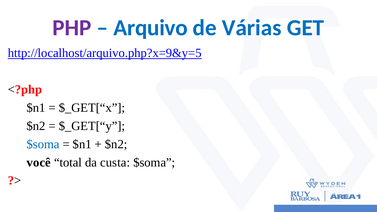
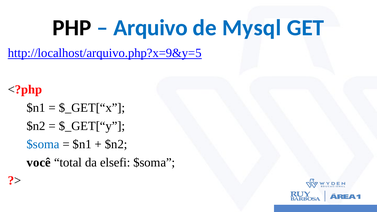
PHP colour: purple -> black
Várias: Várias -> Mysql
custa: custa -> elsefi
